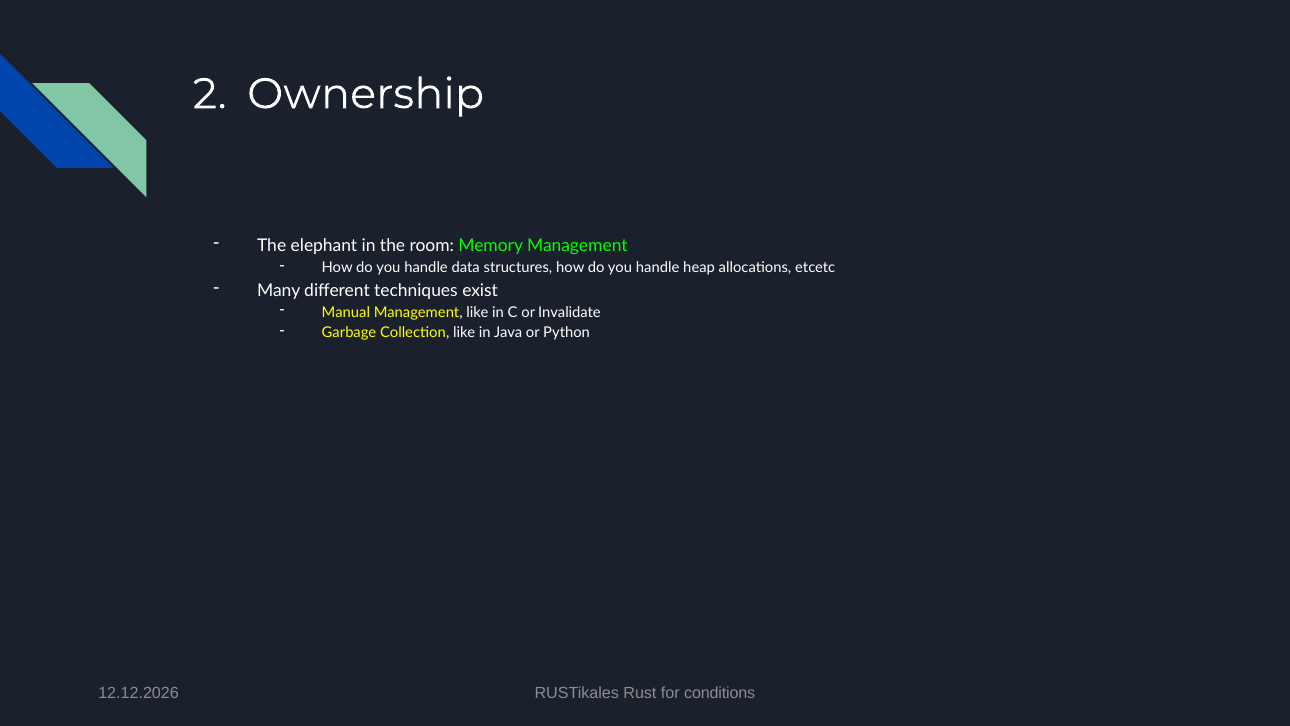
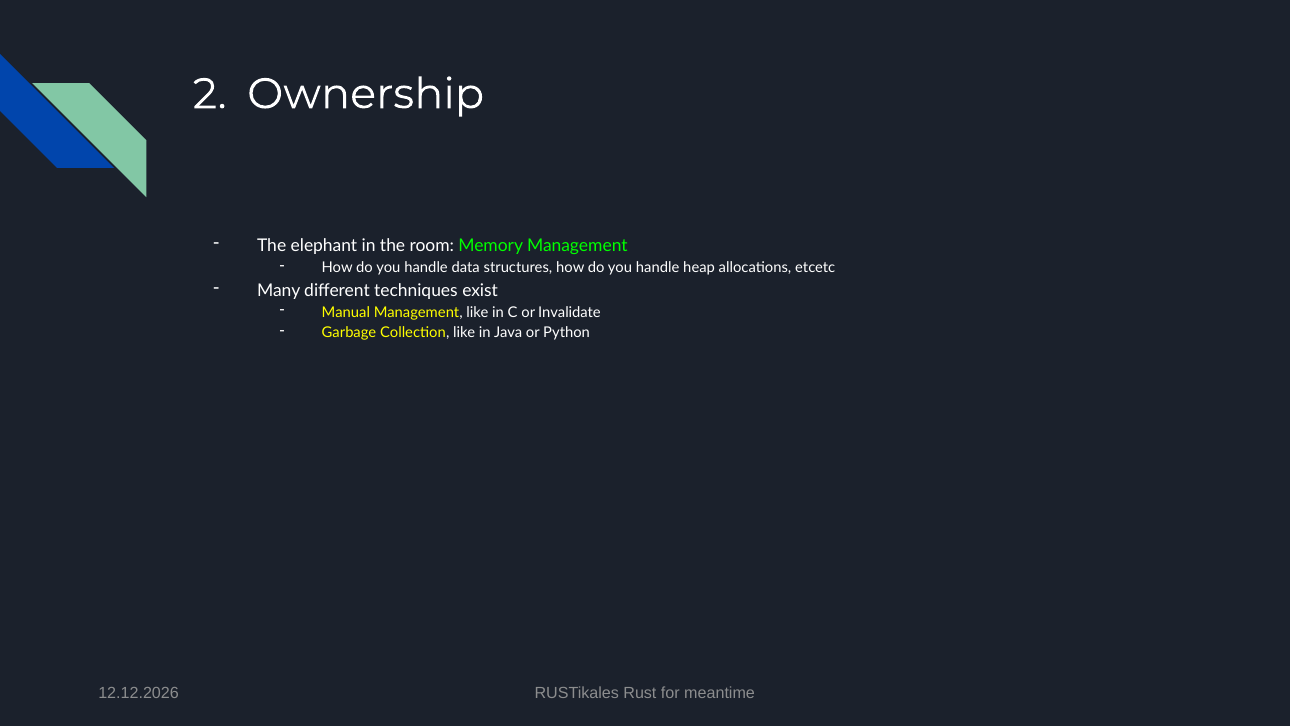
conditions: conditions -> meantime
